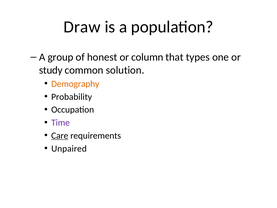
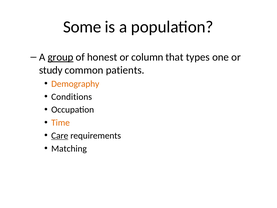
Draw: Draw -> Some
group underline: none -> present
solution: solution -> patients
Probability: Probability -> Conditions
Time colour: purple -> orange
Unpaired: Unpaired -> Matching
